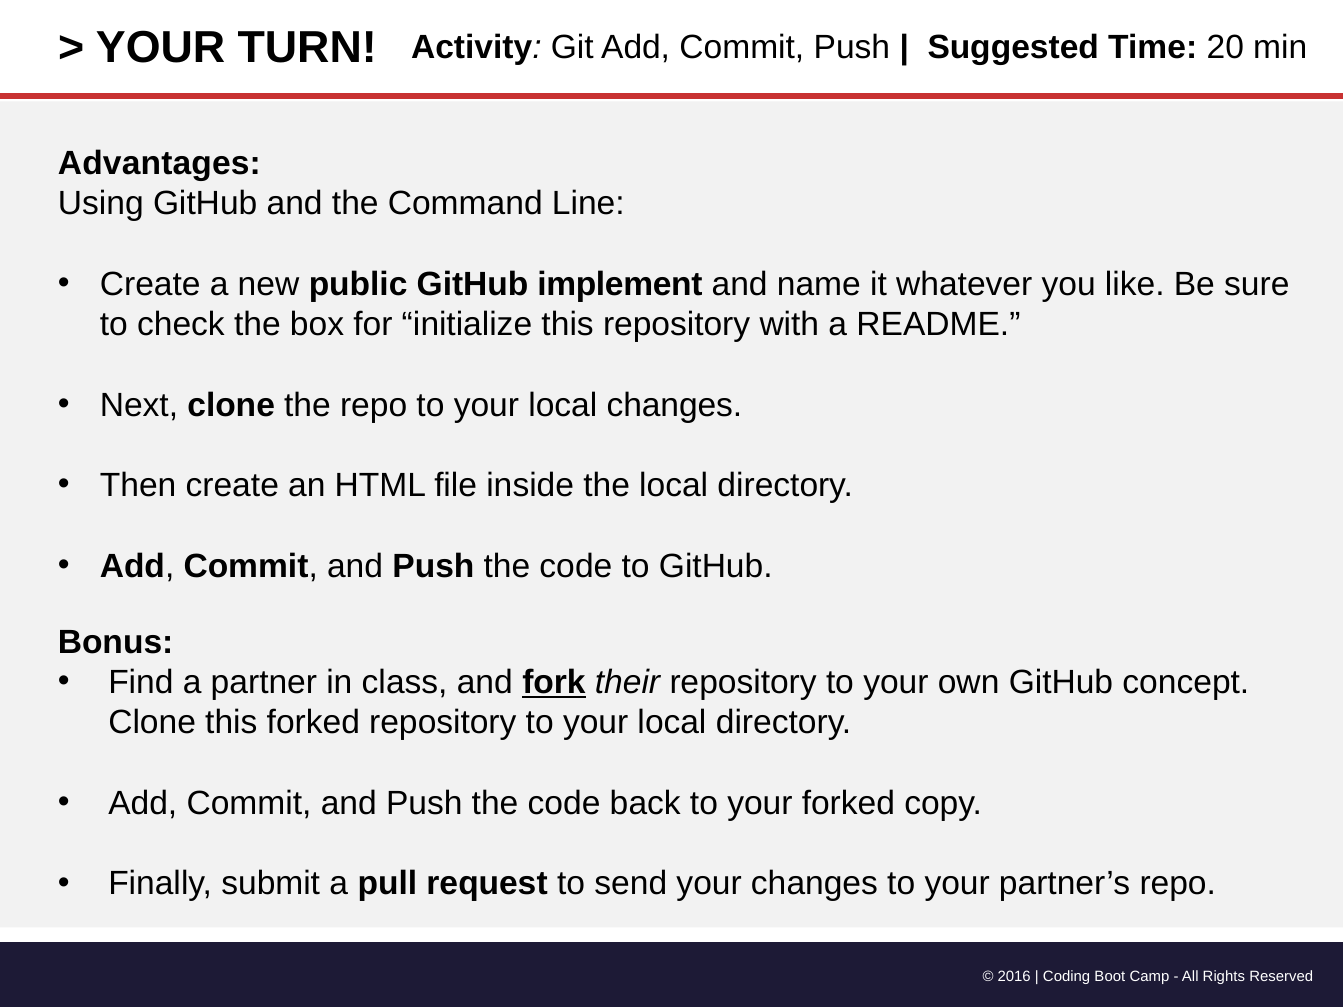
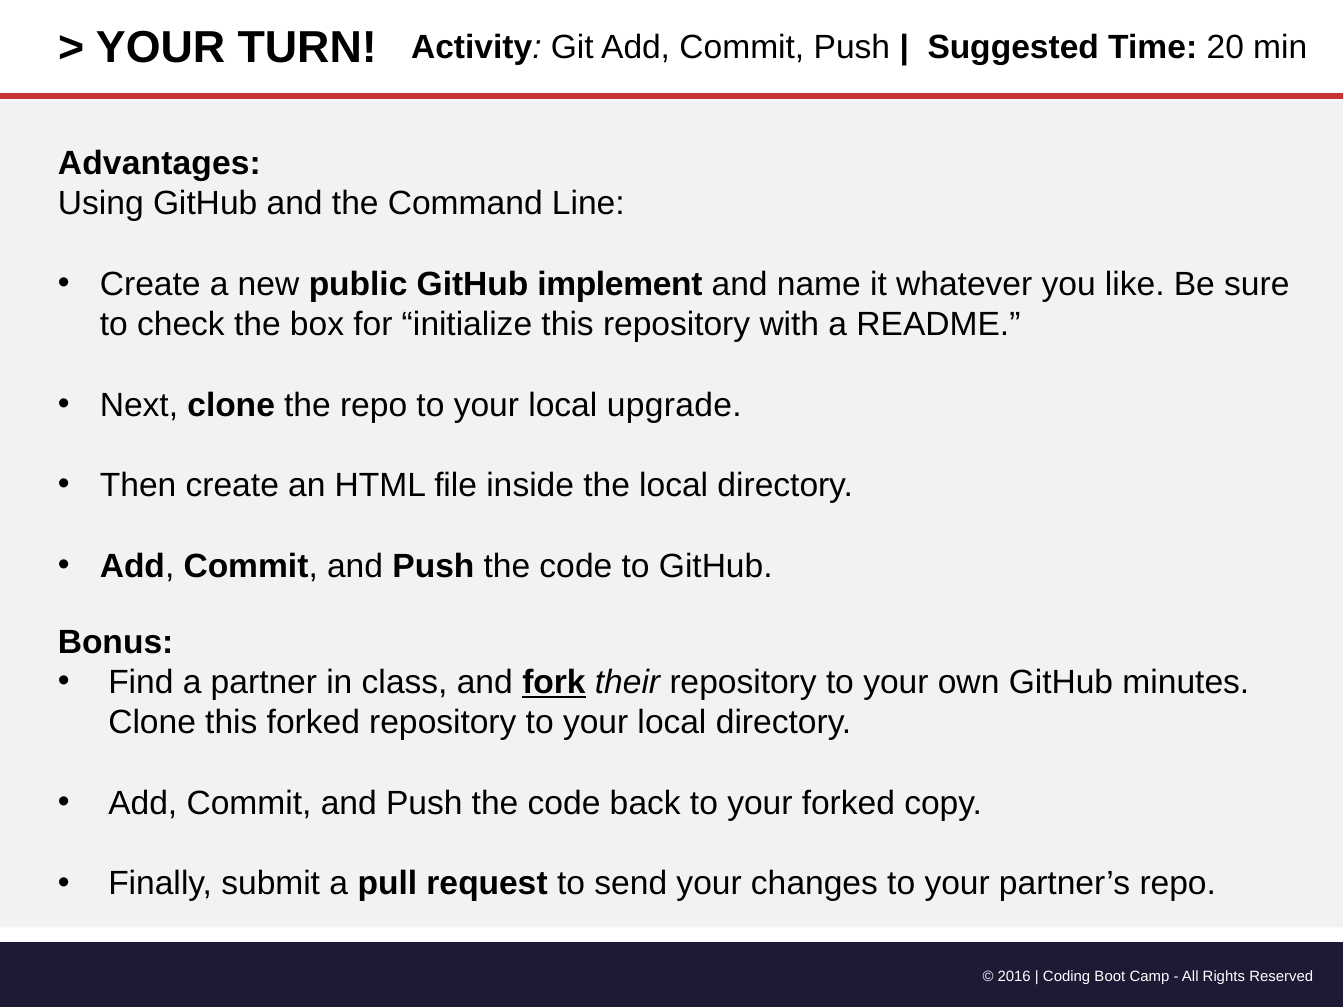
local changes: changes -> upgrade
concept: concept -> minutes
